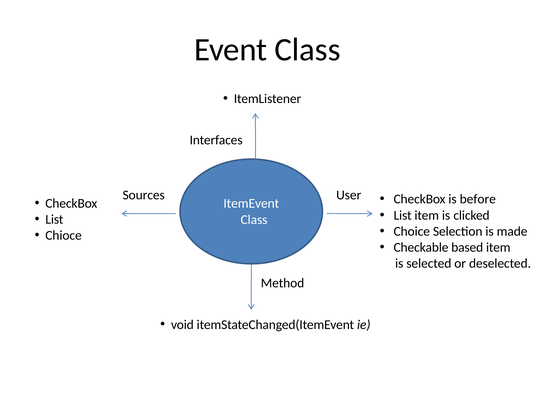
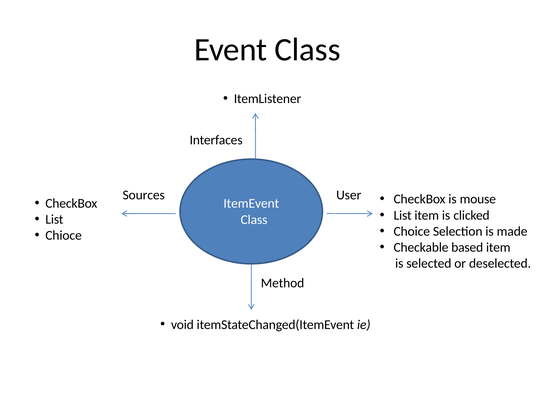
before: before -> mouse
